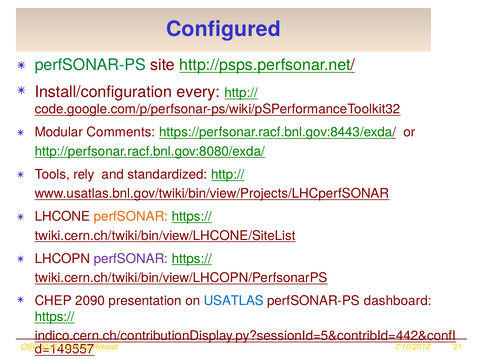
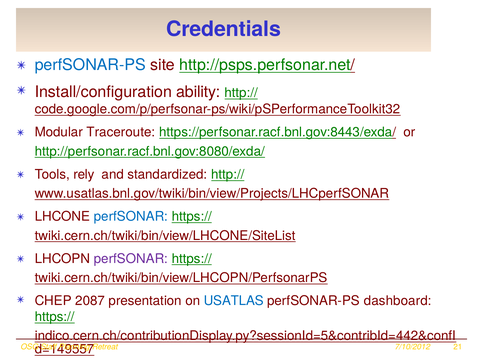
Configured: Configured -> Credentials
perfSONAR-PS at (90, 65) colour: green -> blue
every: every -> ability
Comments: Comments -> Traceroute
perfSONAR at (131, 217) colour: orange -> blue
2090: 2090 -> 2087
